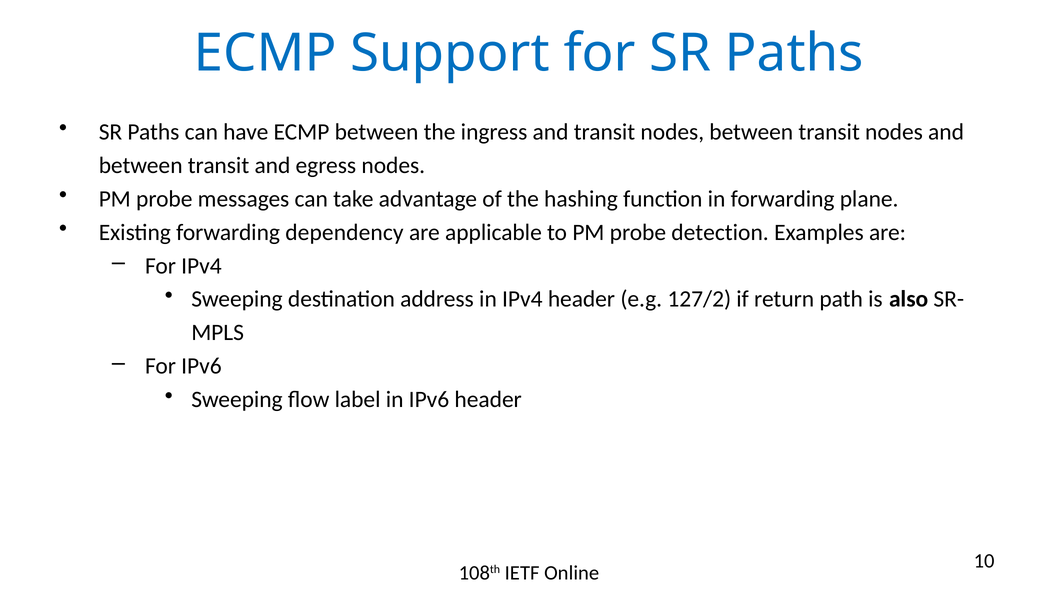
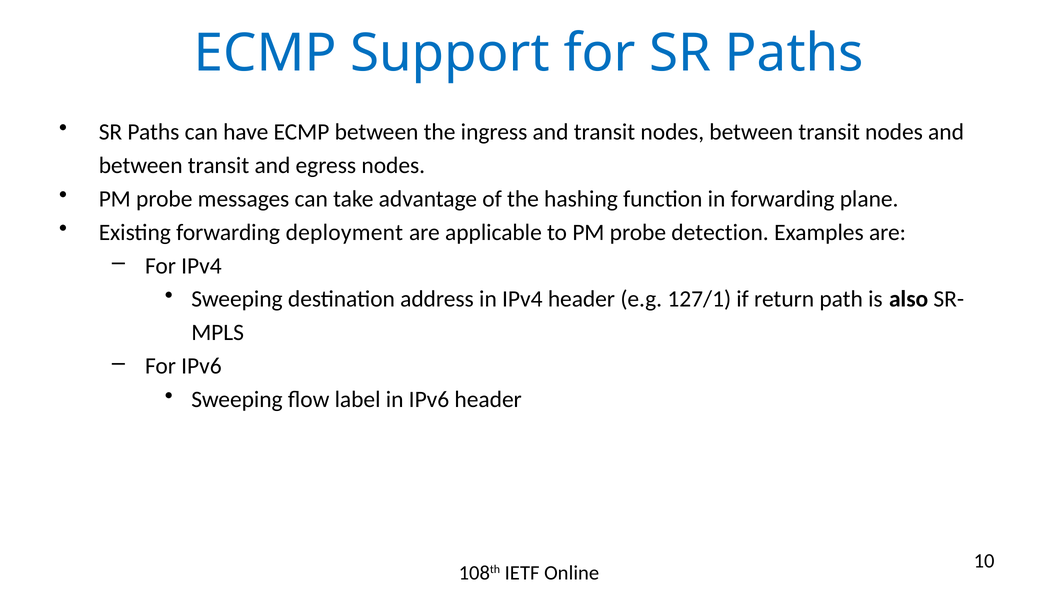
dependency: dependency -> deployment
127/2: 127/2 -> 127/1
